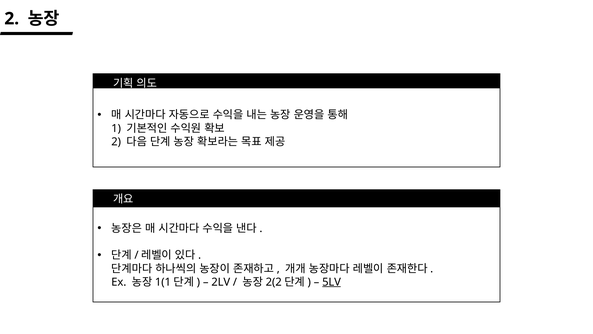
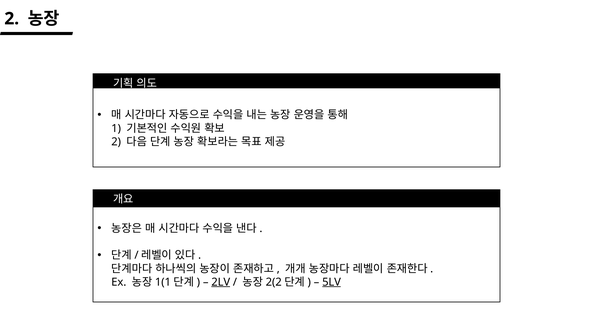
2LV underline: none -> present
